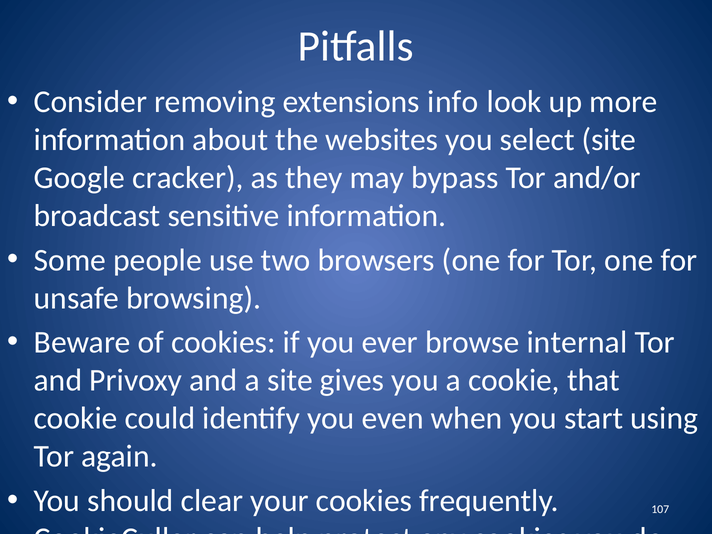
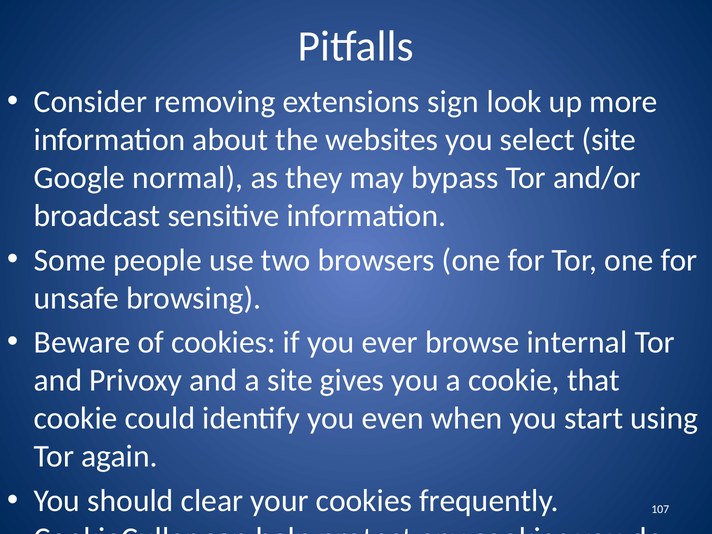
info: info -> sign
cracker: cracker -> normal
